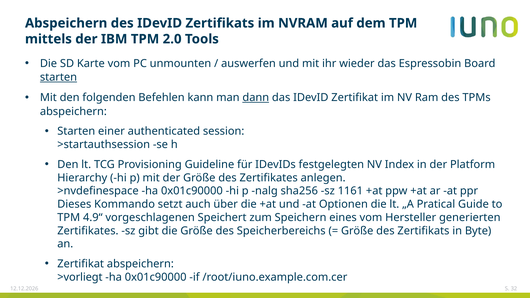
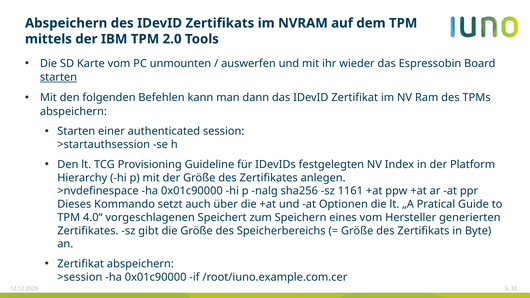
dann underline: present -> none
4.9“: 4.9“ -> 4.0“
>vorliegt: >vorliegt -> >session
